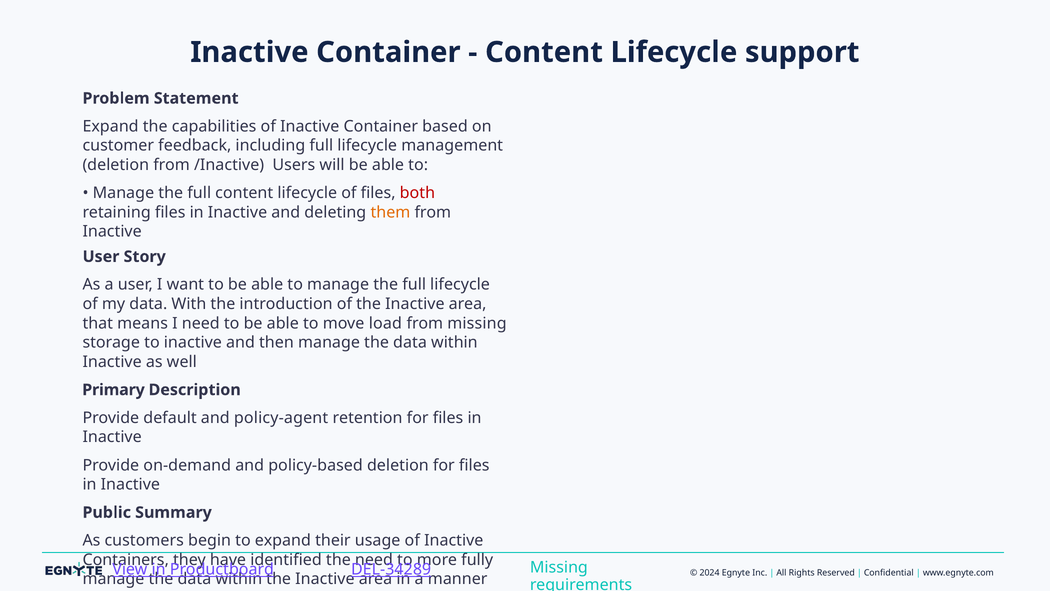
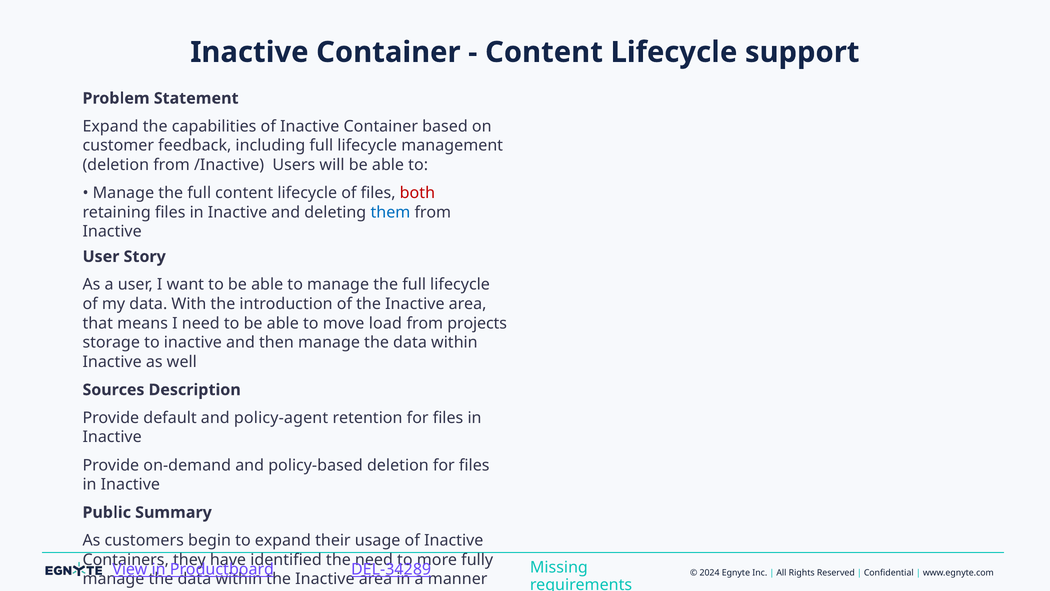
them colour: orange -> blue
from missing: missing -> projects
Primary: Primary -> Sources
